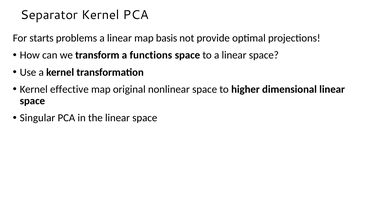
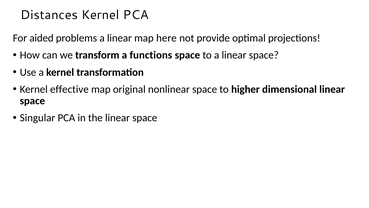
Separator: Separator -> Distances
starts: starts -> aided
basis: basis -> here
